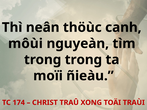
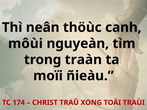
trong trong: trong -> traàn
